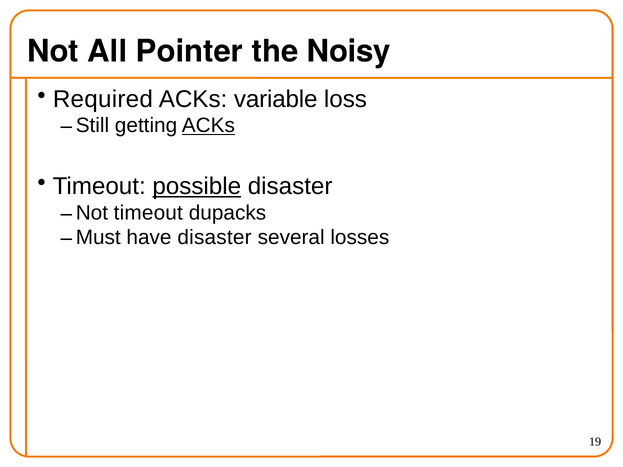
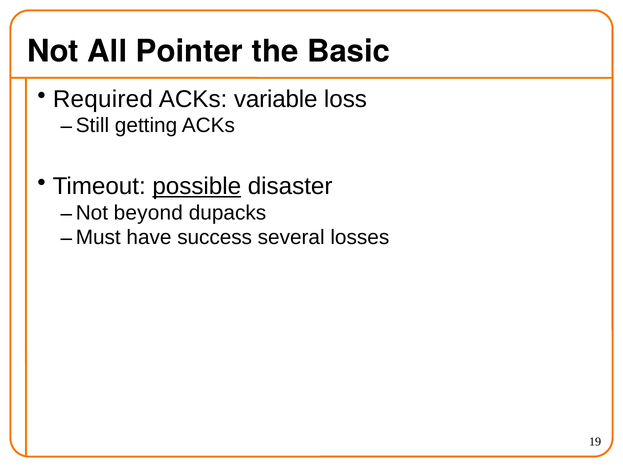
Noisy: Noisy -> Basic
ACKs at (208, 126) underline: present -> none
Not timeout: timeout -> beyond
have disaster: disaster -> success
